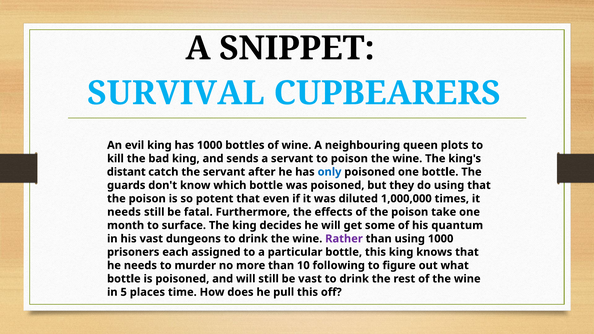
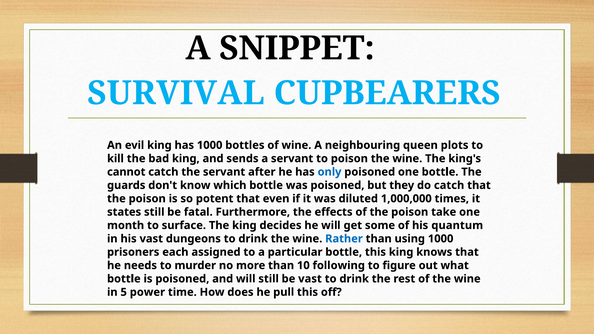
distant: distant -> cannot
do using: using -> catch
needs at (124, 212): needs -> states
Rather colour: purple -> blue
places: places -> power
